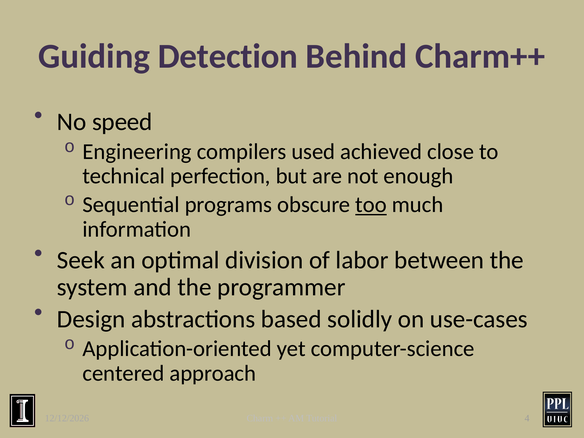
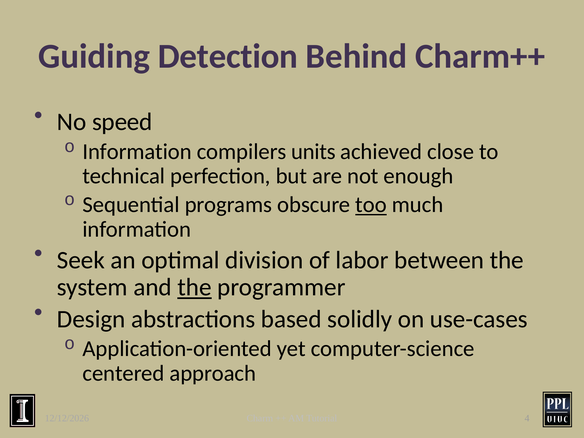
Engineering at (137, 152): Engineering -> Information
used: used -> units
the at (194, 287) underline: none -> present
